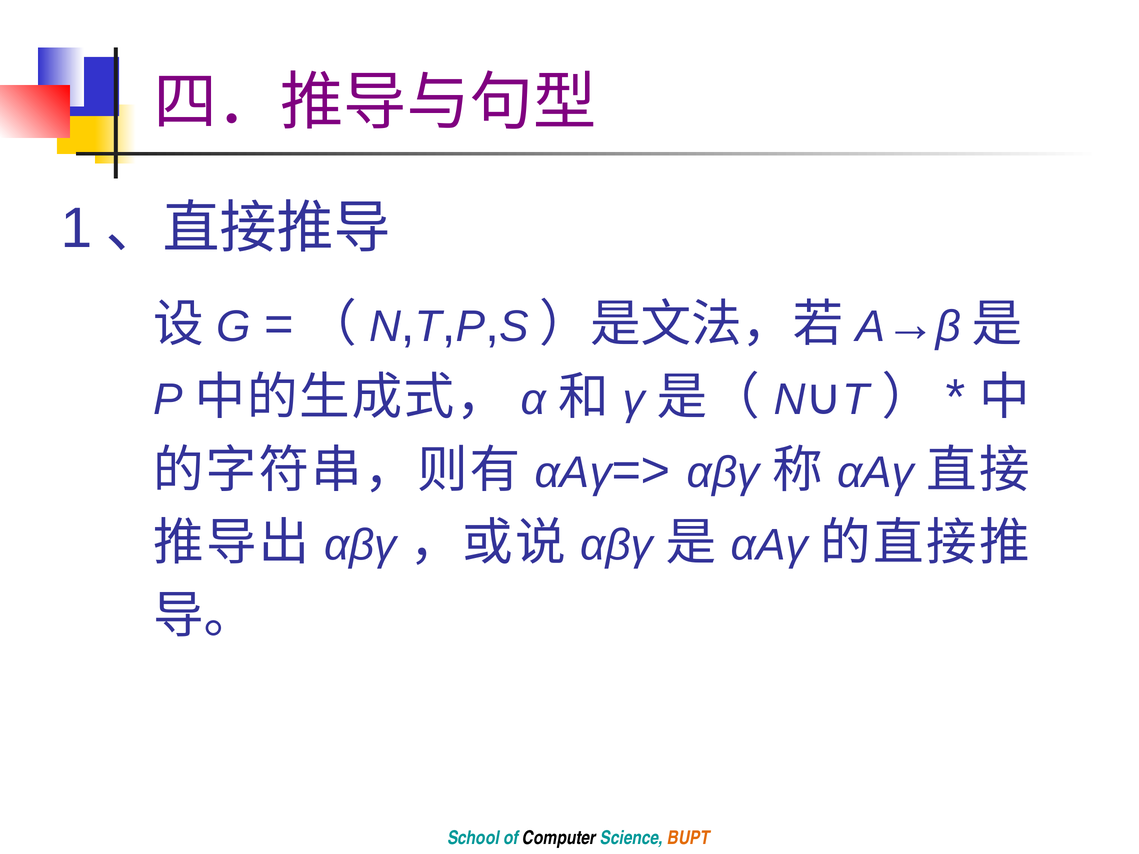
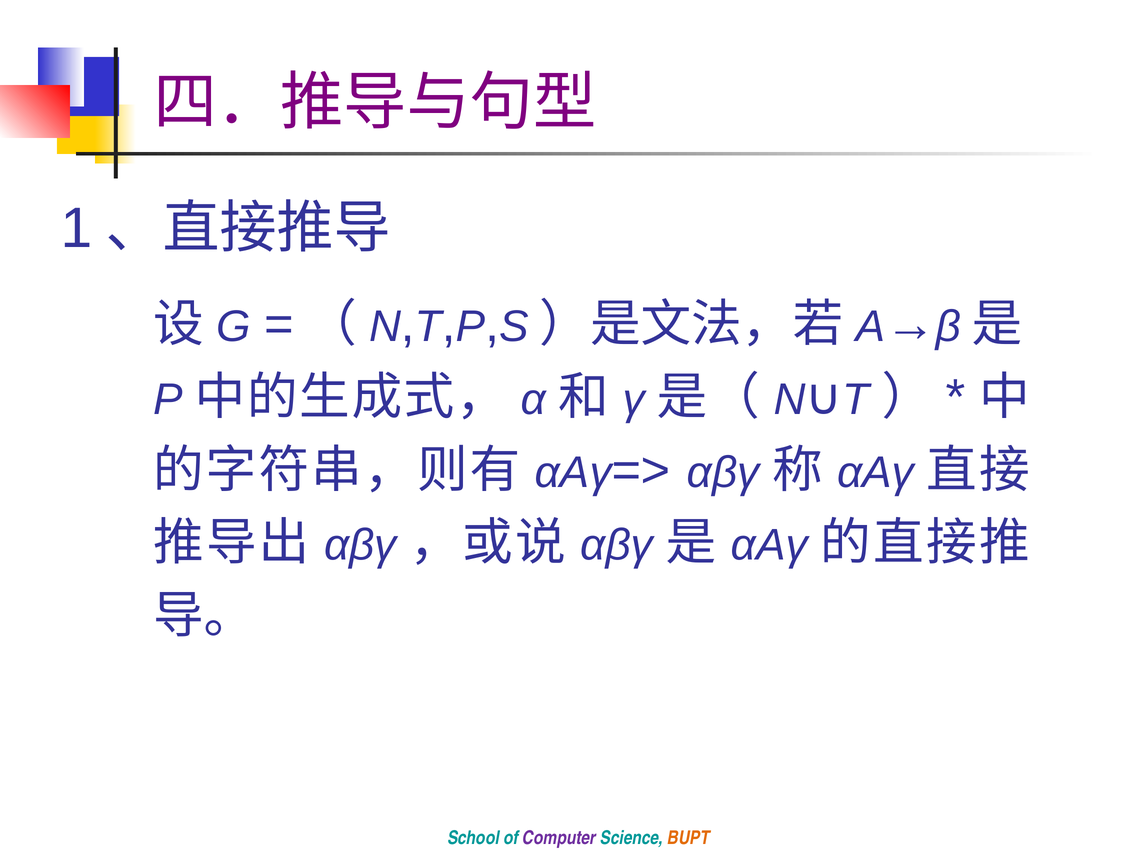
Computer colour: black -> purple
